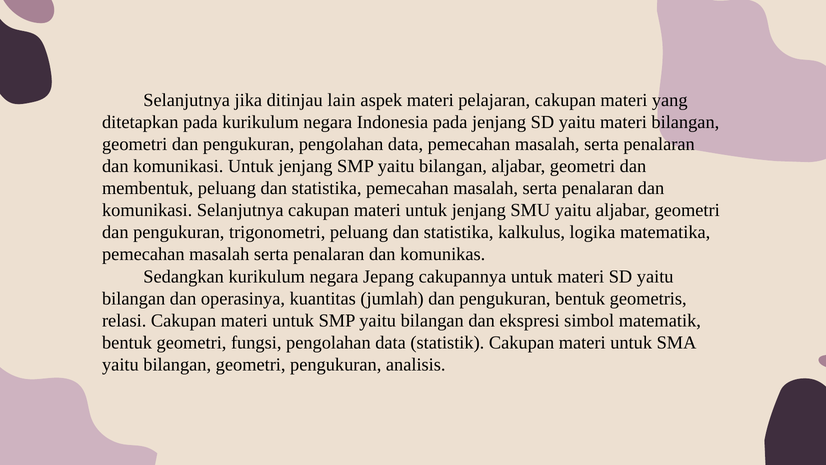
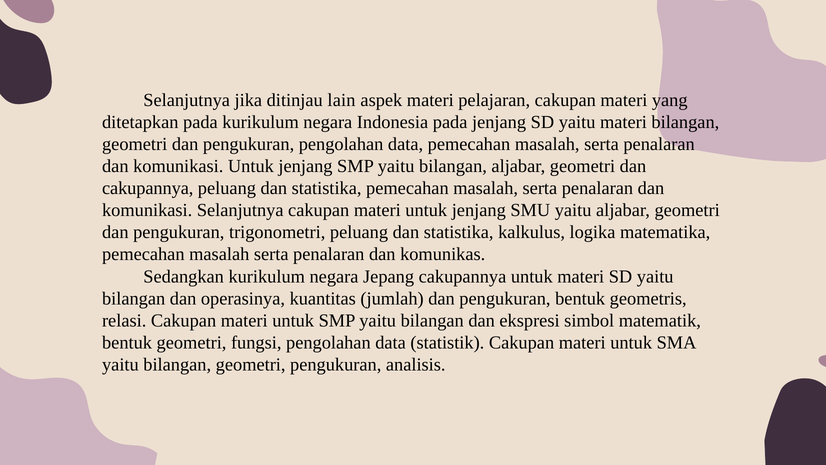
membentuk at (148, 188): membentuk -> cakupannya
